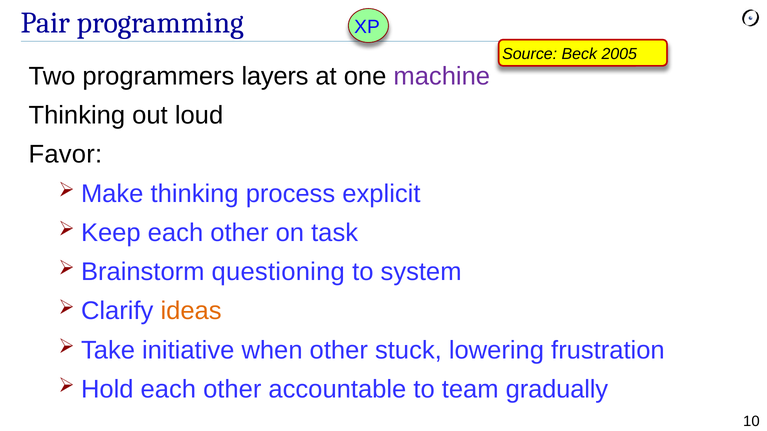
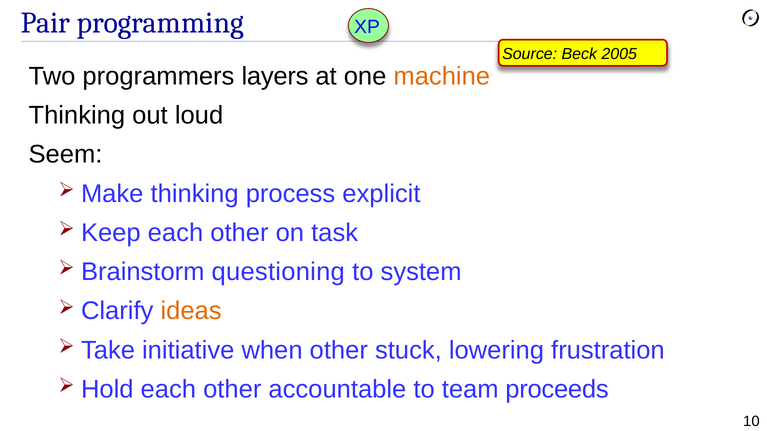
machine colour: purple -> orange
Favor: Favor -> Seem
gradually: gradually -> proceeds
